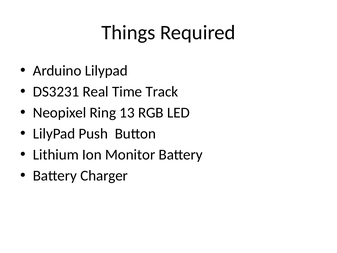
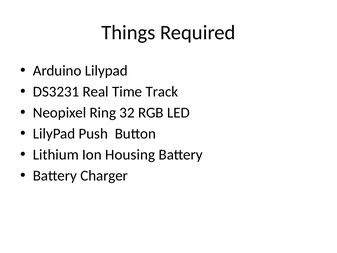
13: 13 -> 32
Monitor: Monitor -> Housing
